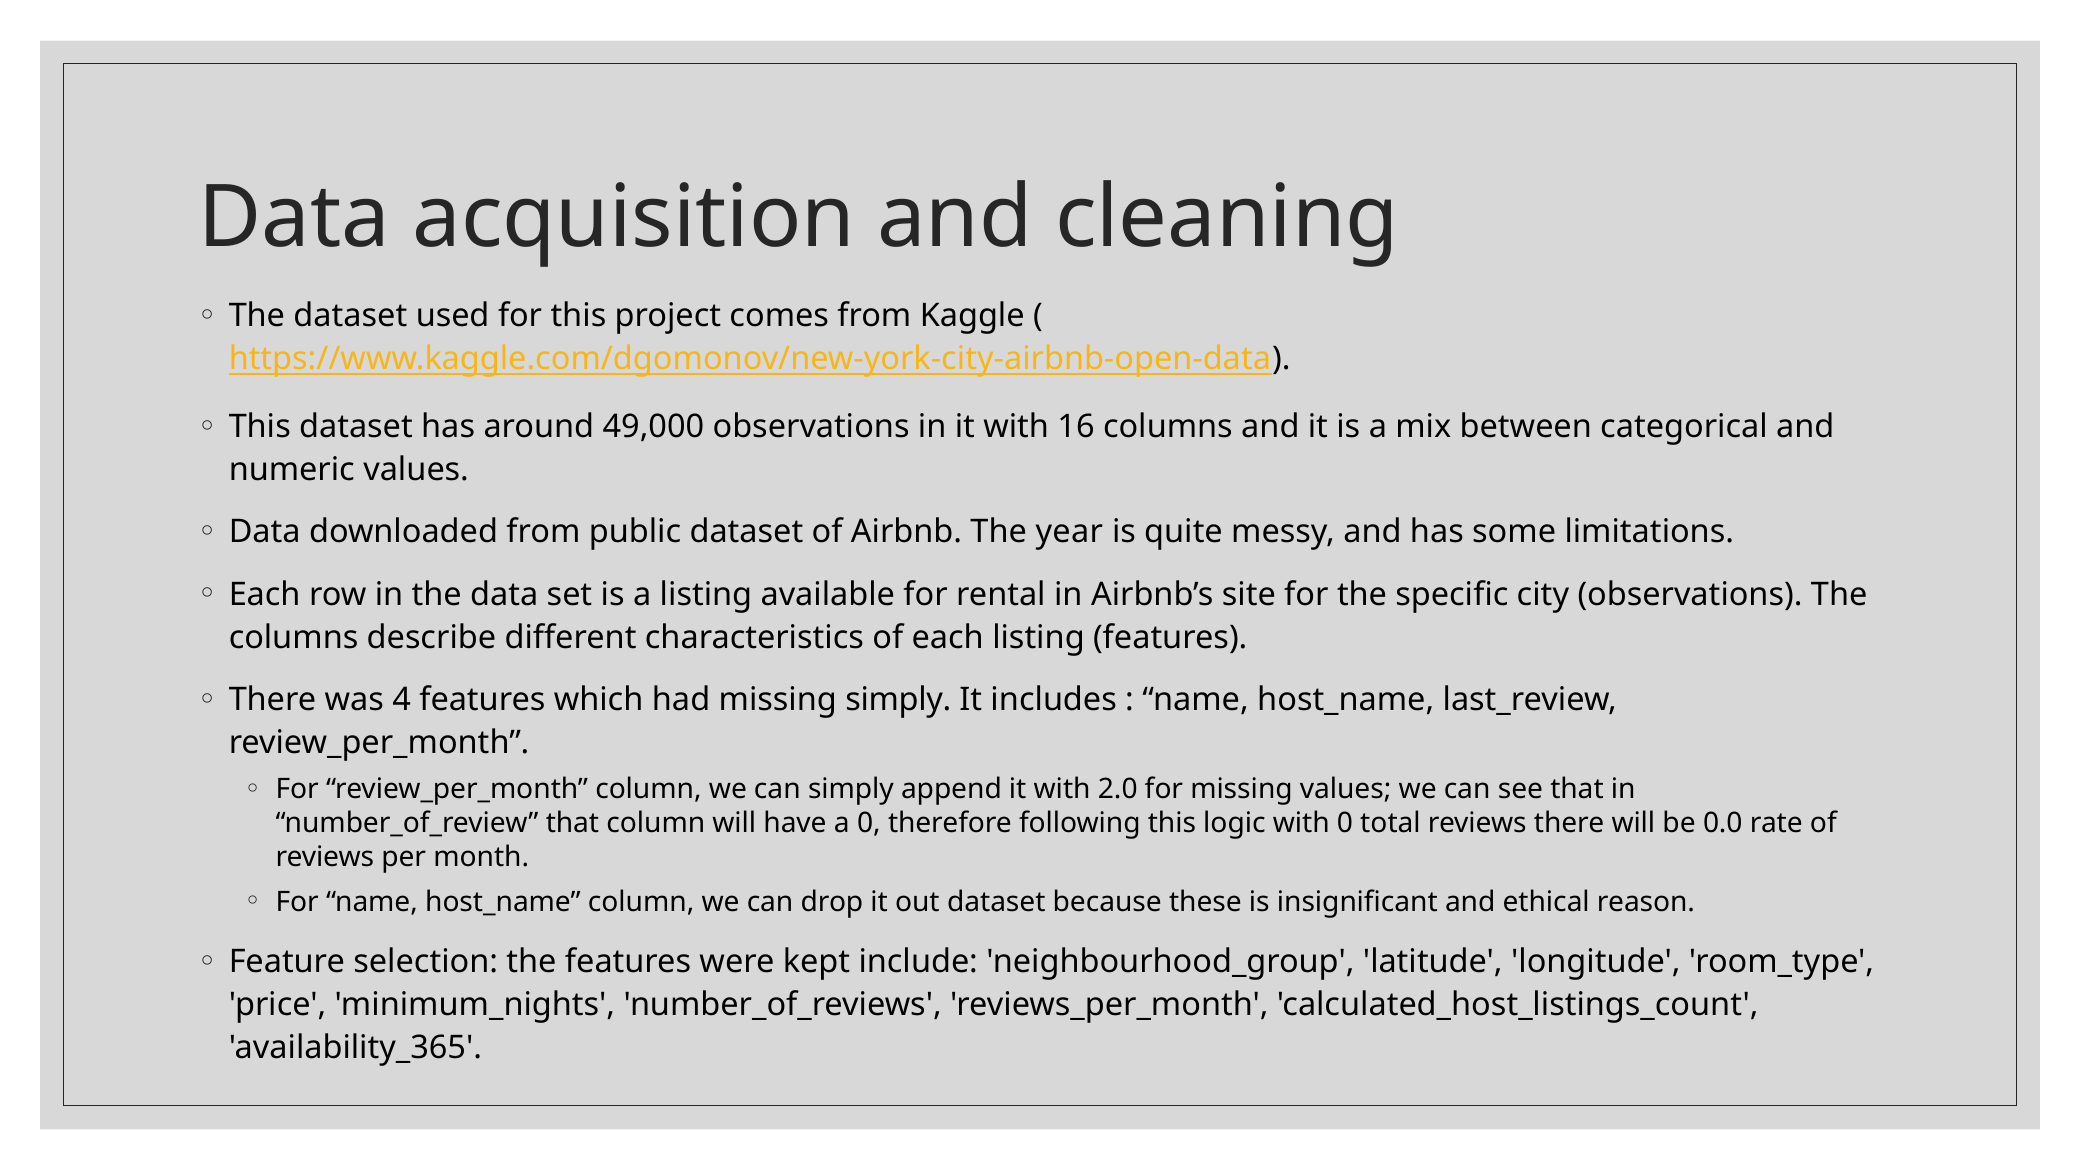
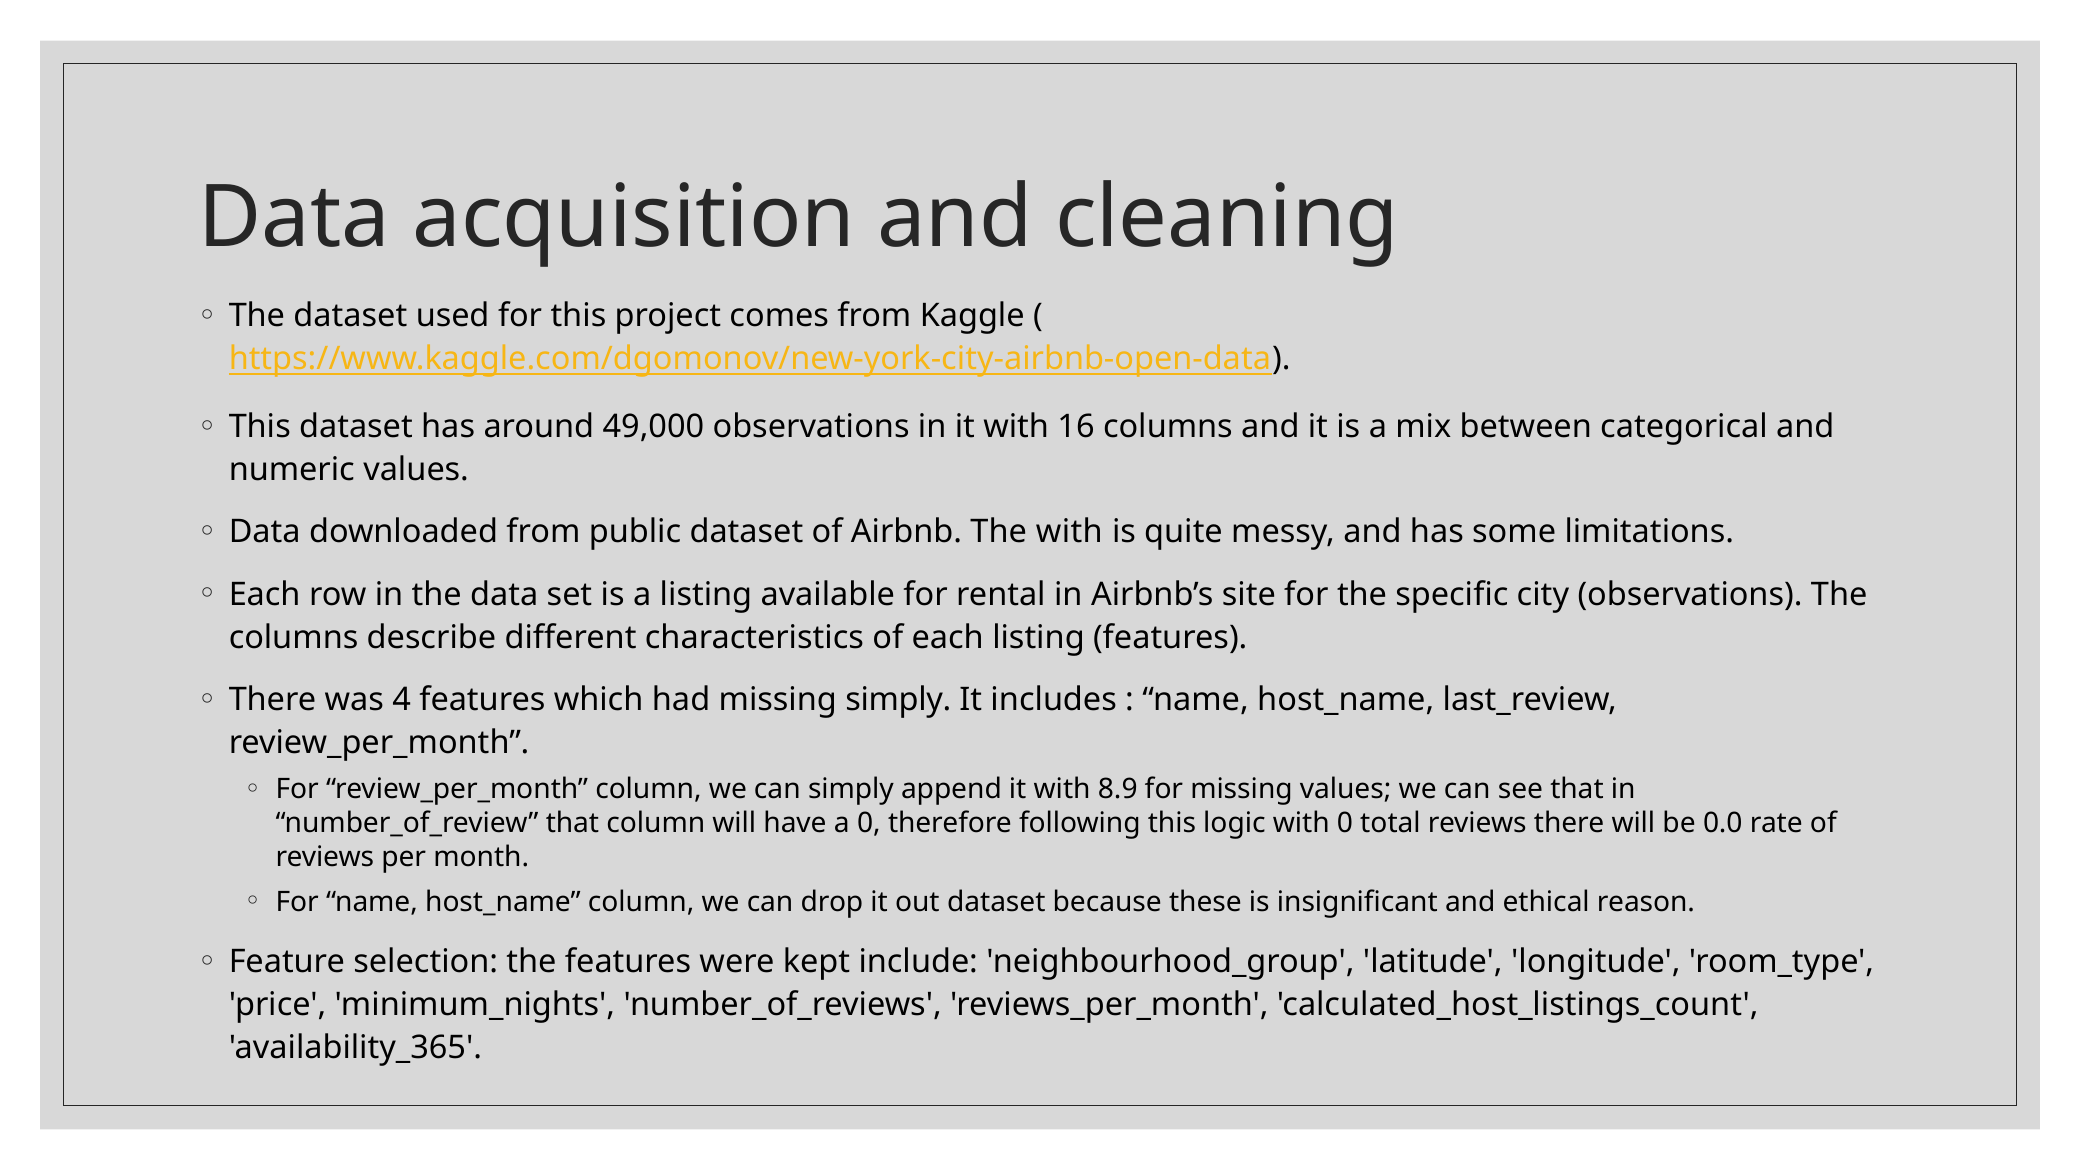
The year: year -> with
2.0: 2.0 -> 8.9
